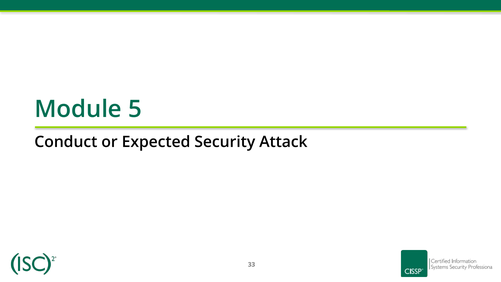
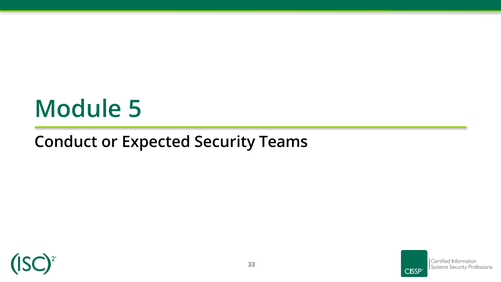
Attack: Attack -> Teams
